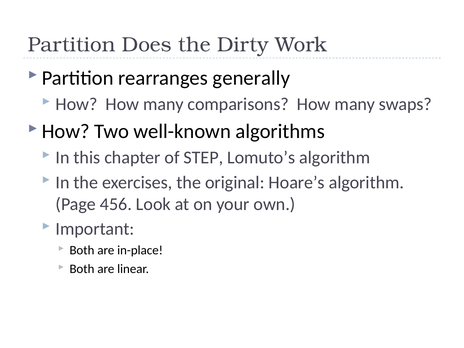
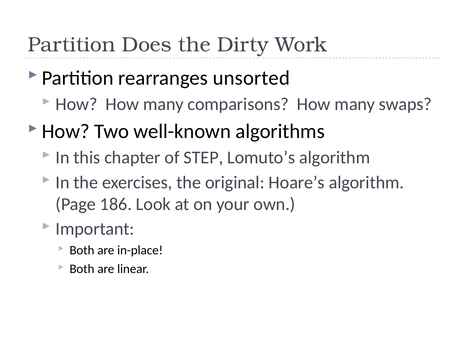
generally: generally -> unsorted
456: 456 -> 186
